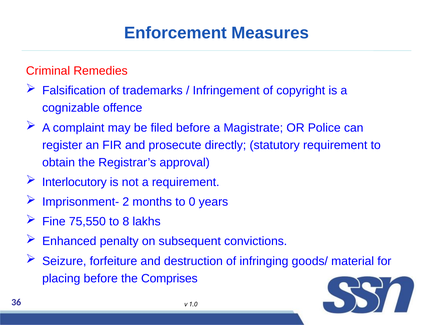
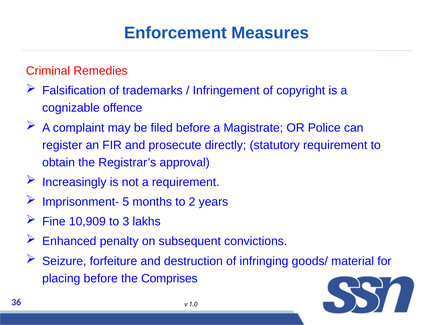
Interlocutory: Interlocutory -> Increasingly
2: 2 -> 5
0: 0 -> 2
75,550: 75,550 -> 10,909
8: 8 -> 3
